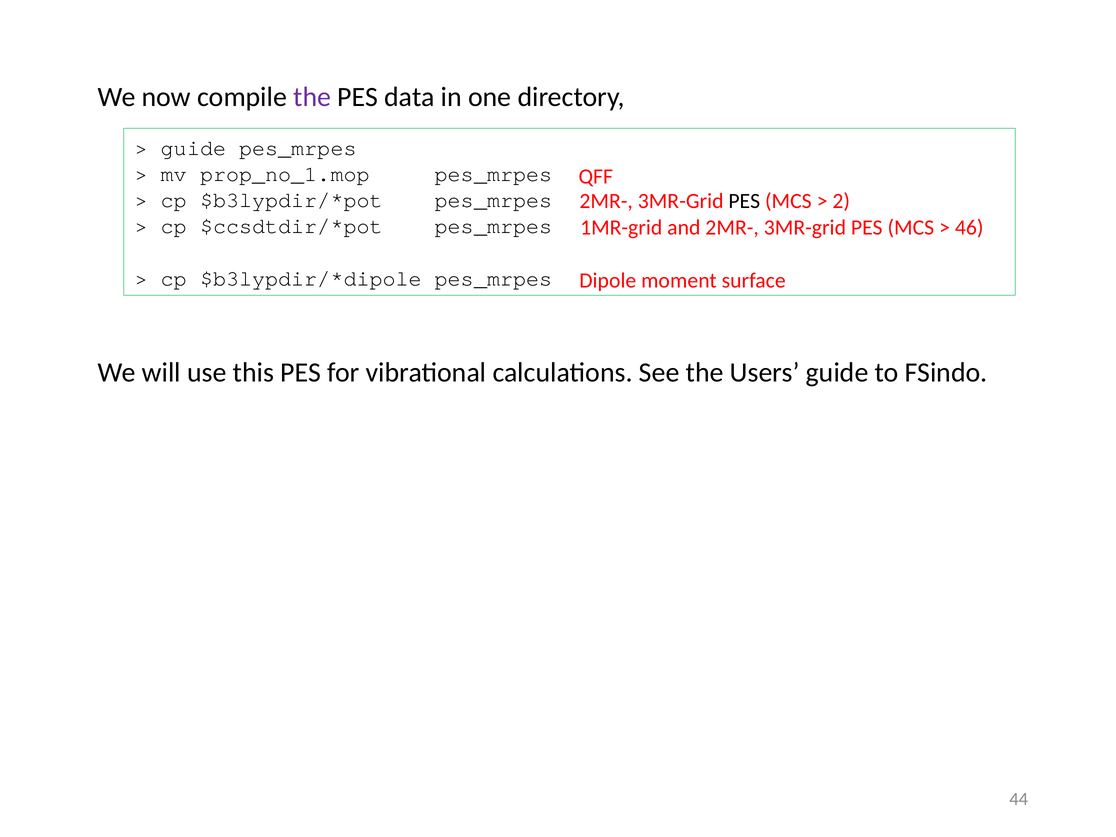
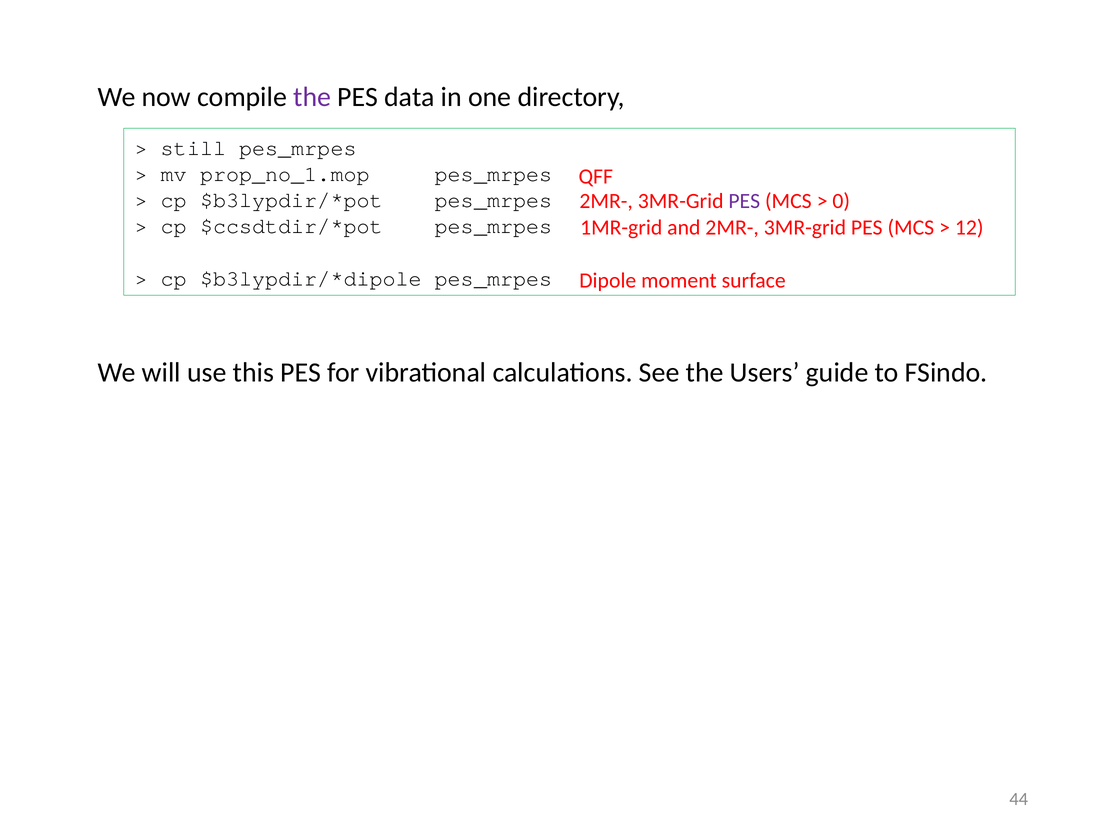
guide at (194, 148): guide -> still
PES at (744, 201) colour: black -> purple
2: 2 -> 0
46: 46 -> 12
